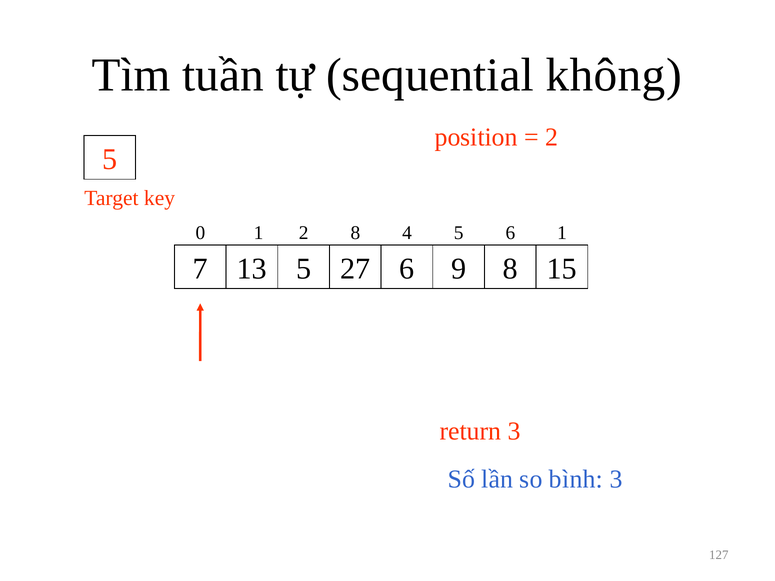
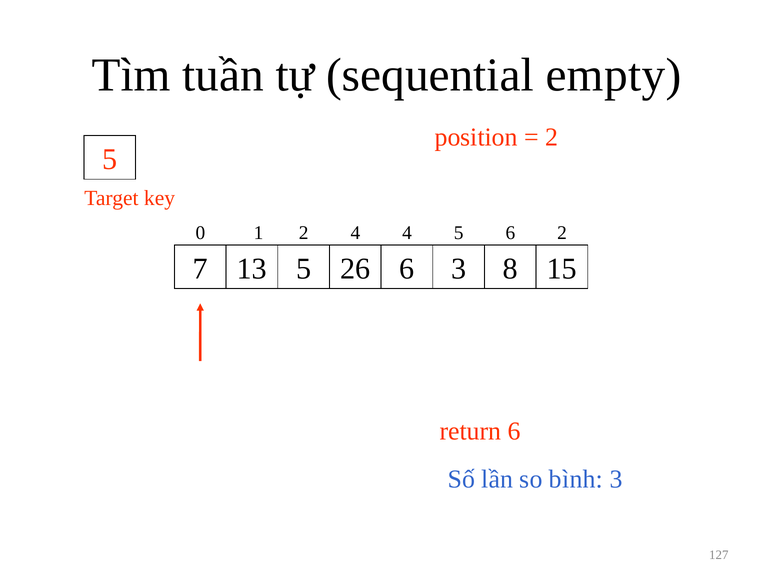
không: không -> empty
2 8: 8 -> 4
6 1: 1 -> 2
27: 27 -> 26
6 9: 9 -> 3
return 3: 3 -> 6
